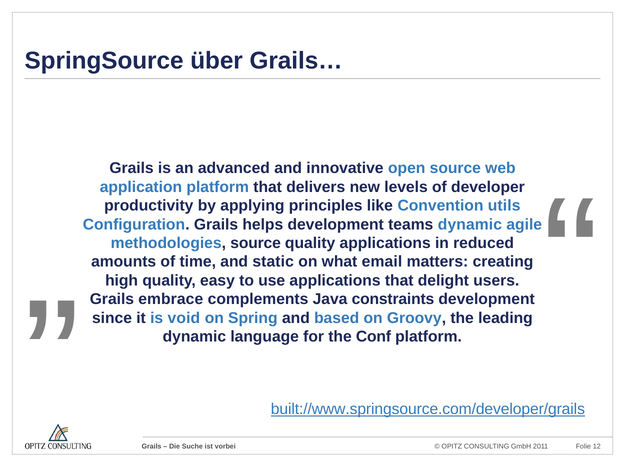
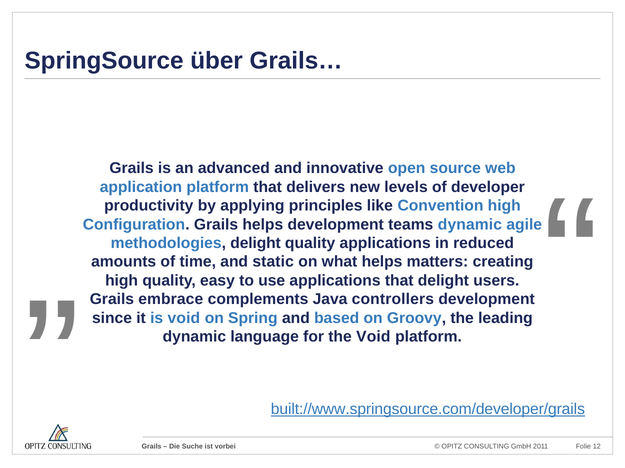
Convention utils: utils -> high
methodologies source: source -> delight
what email: email -> helps
constraints: constraints -> controllers
the Conf: Conf -> Void
